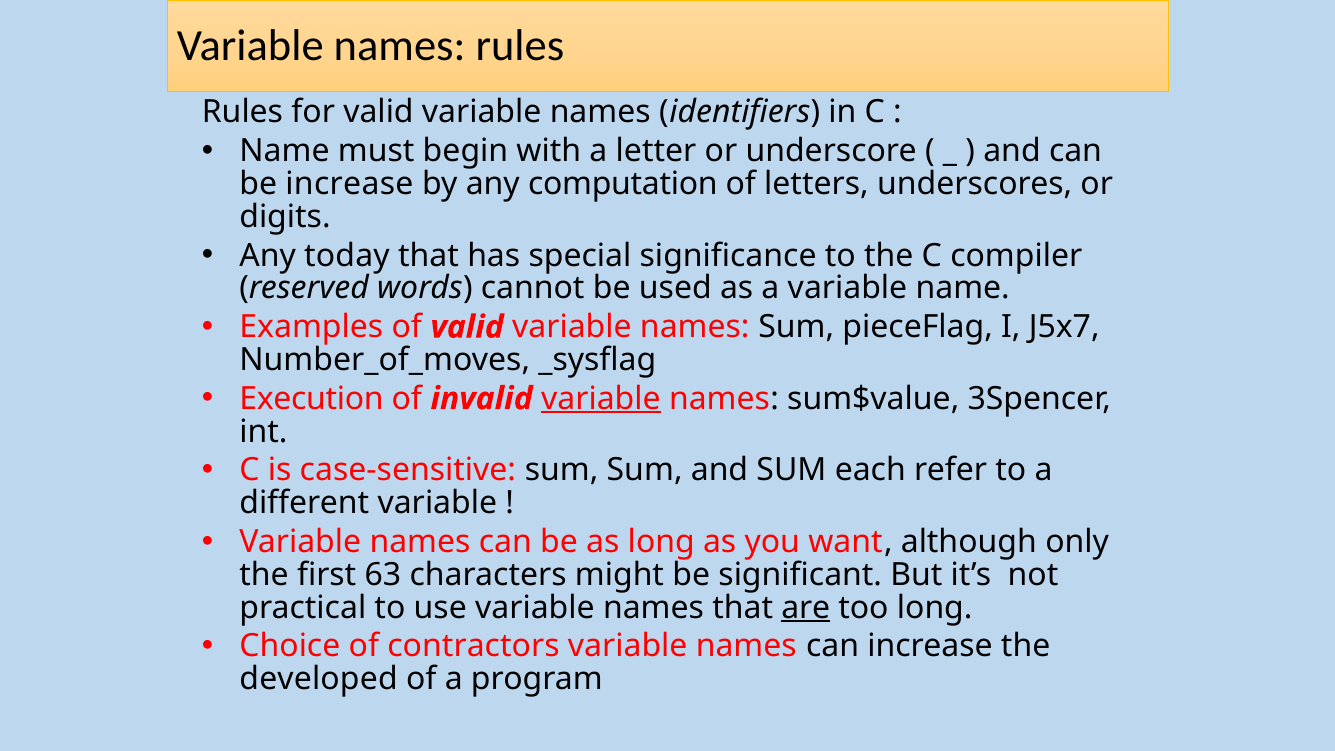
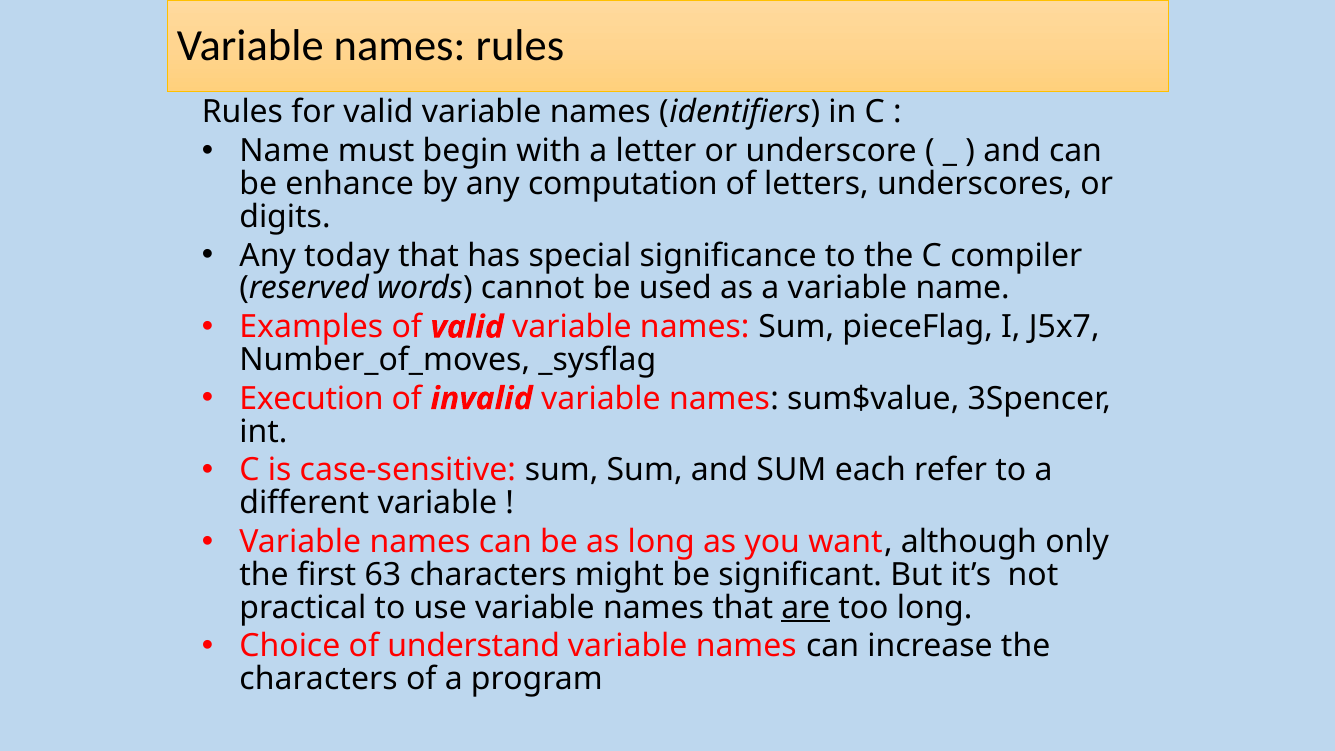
be increase: increase -> enhance
variable at (601, 399) underline: present -> none
contractors: contractors -> understand
developed at (319, 679): developed -> characters
